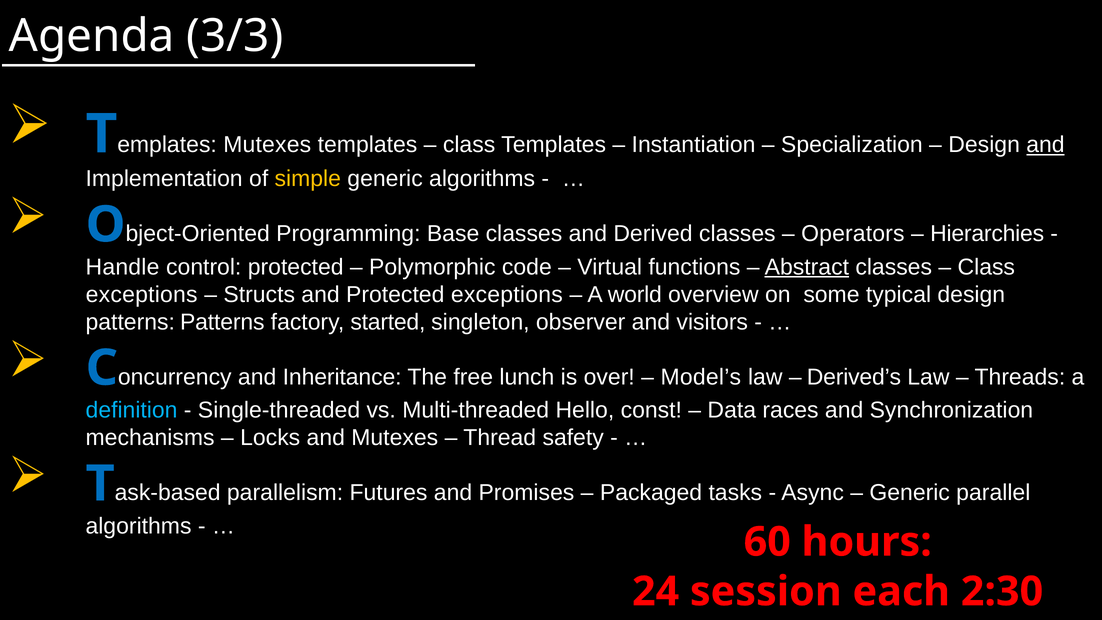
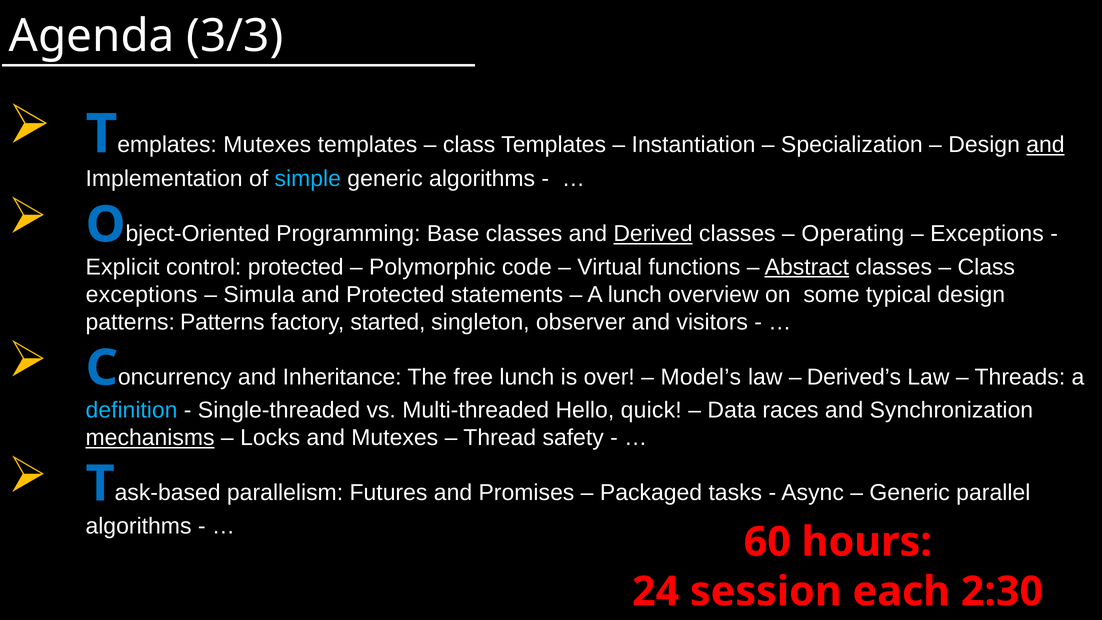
simple colour: yellow -> light blue
Derived underline: none -> present
Operators: Operators -> Operating
Hierarchies at (987, 234): Hierarchies -> Exceptions
Handle: Handle -> Explicit
Structs: Structs -> Simula
Protected exceptions: exceptions -> statements
A world: world -> lunch
const: const -> quick
mechanisms underline: none -> present
